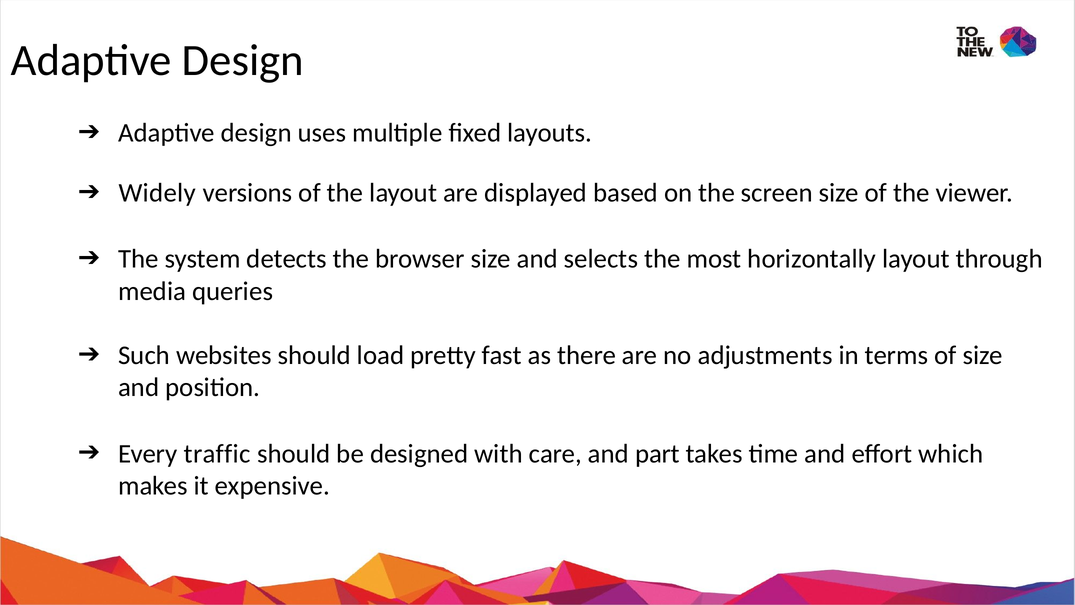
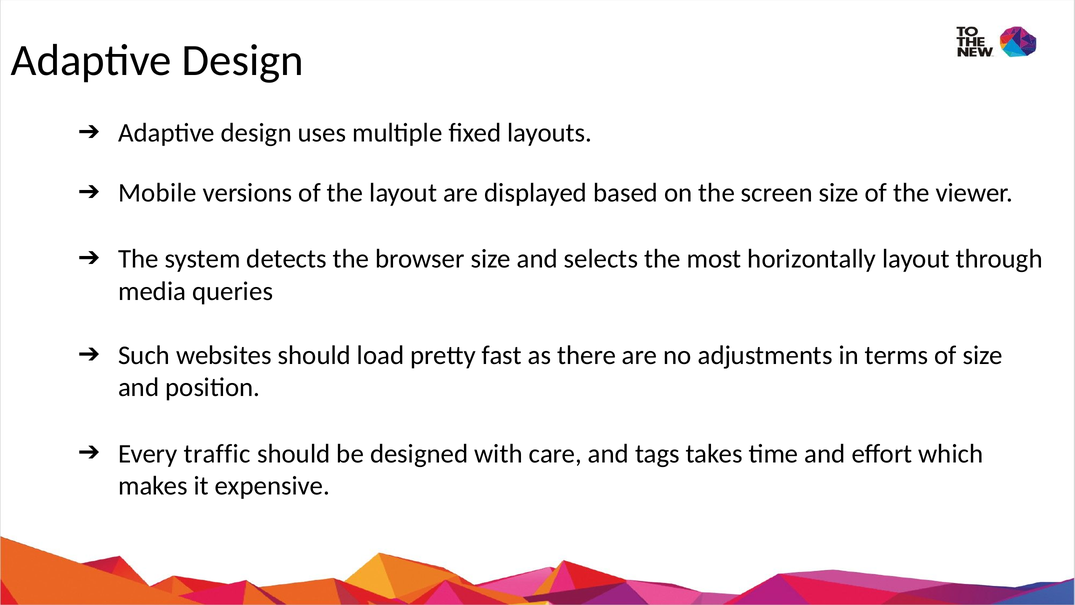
Widely: Widely -> Mobile
part: part -> tags
